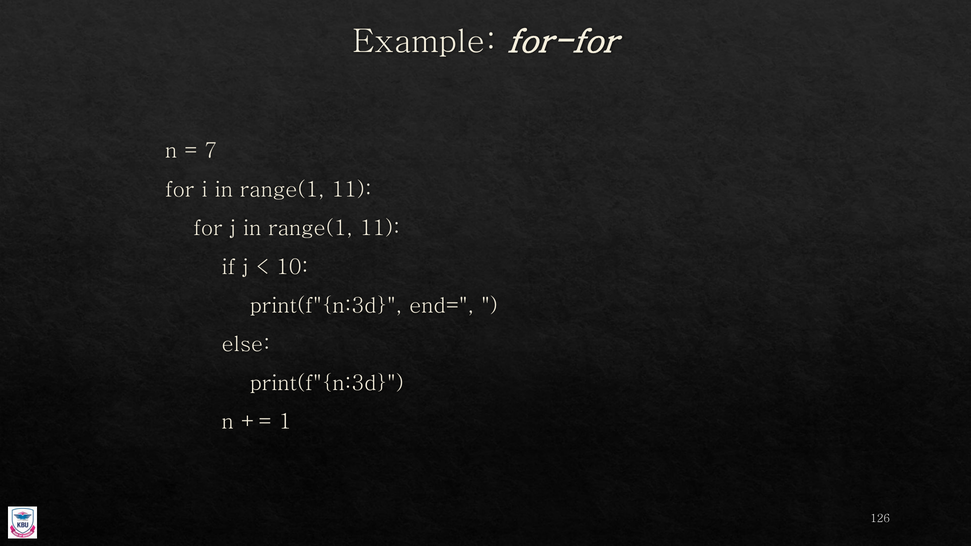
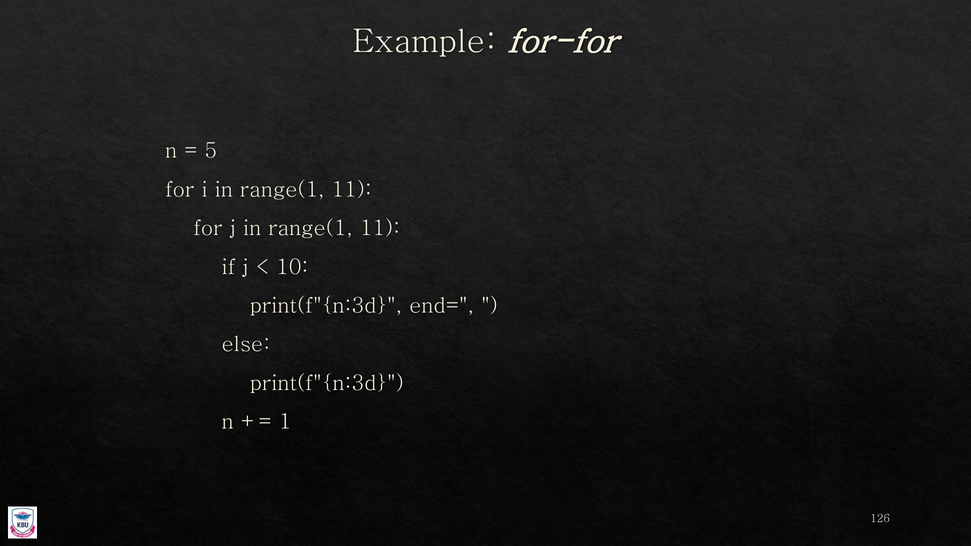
7: 7 -> 5
